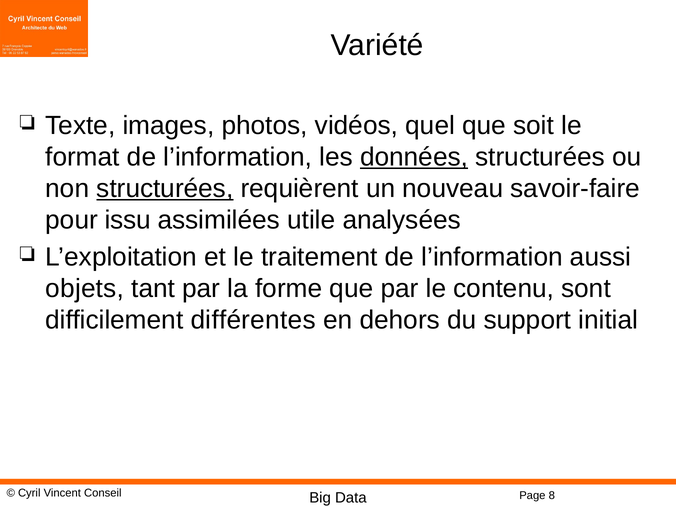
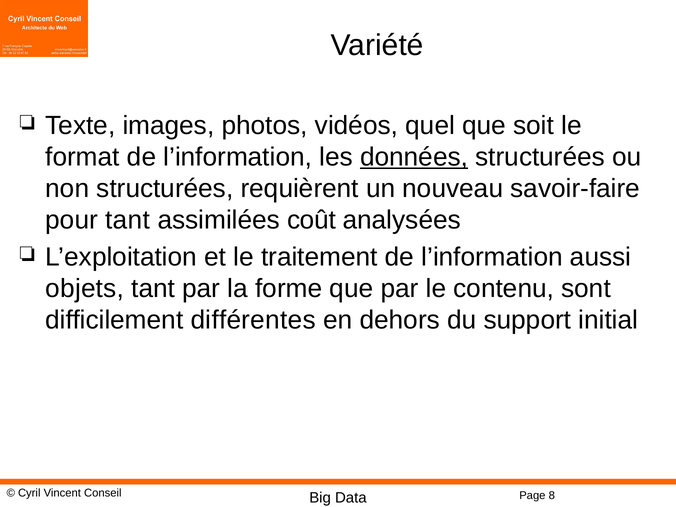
structurées at (165, 189) underline: present -> none
pour issu: issu -> tant
utile: utile -> coût
